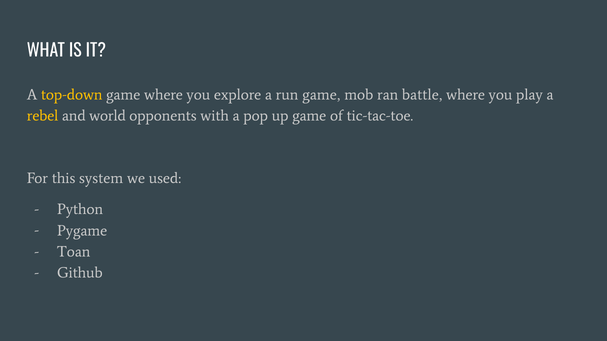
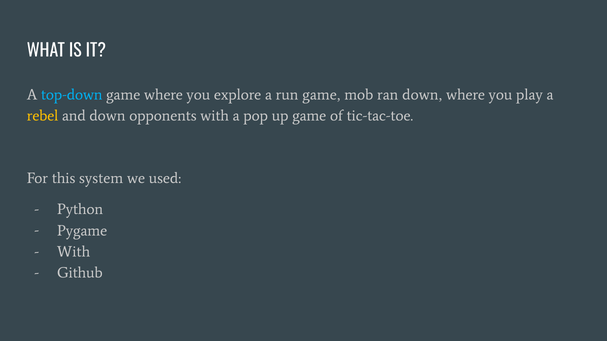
top-down colour: yellow -> light blue
ran battle: battle -> down
and world: world -> down
Toan at (74, 252): Toan -> With
